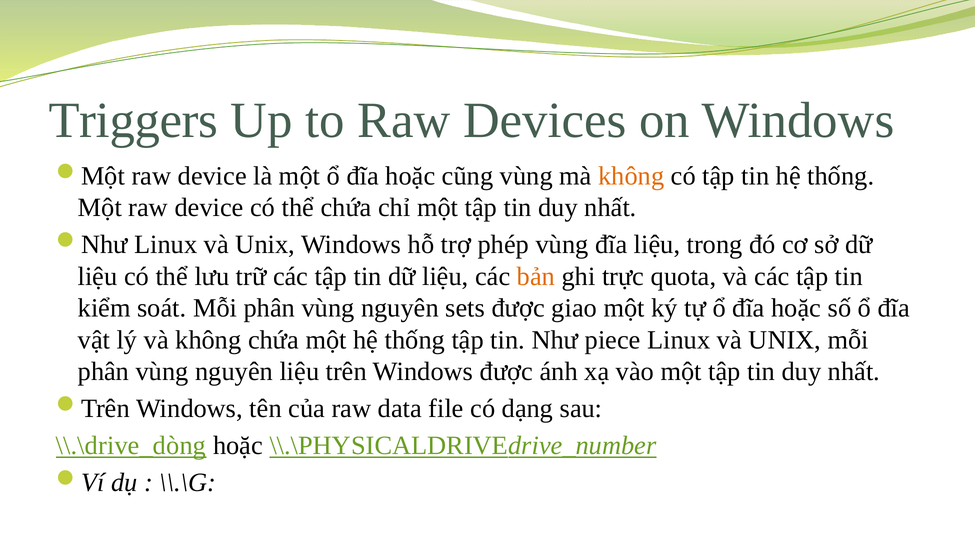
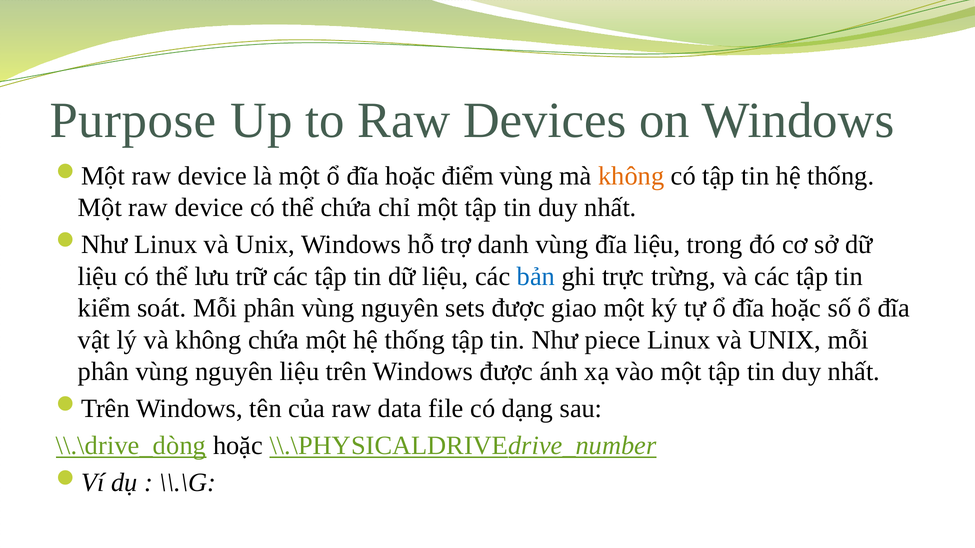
Triggers: Triggers -> Purpose
cũng: cũng -> điểm
phép: phép -> danh
bản colour: orange -> blue
quota: quota -> trừng
